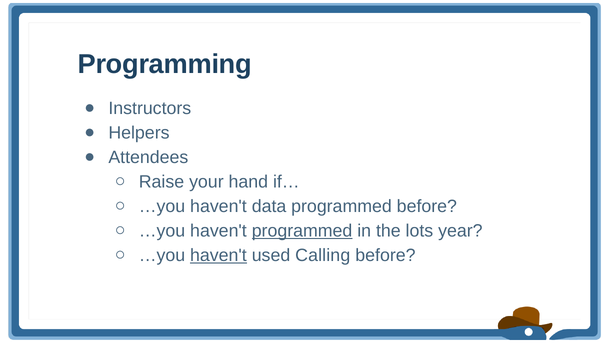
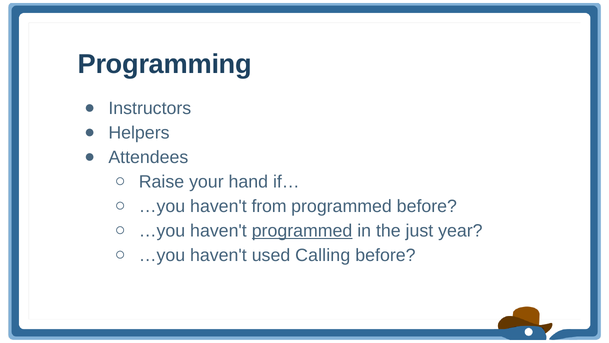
data: data -> from
lots: lots -> just
haven't at (218, 255) underline: present -> none
